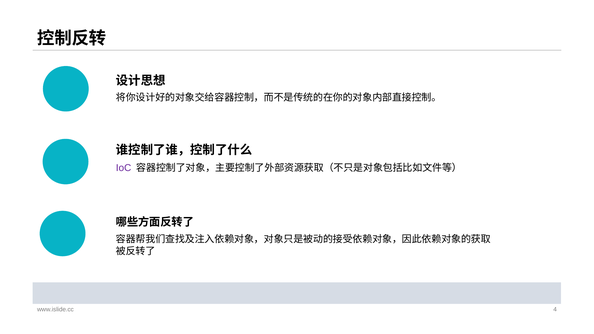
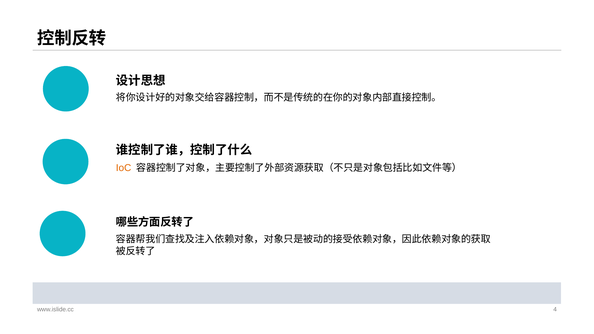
IoC colour: purple -> orange
